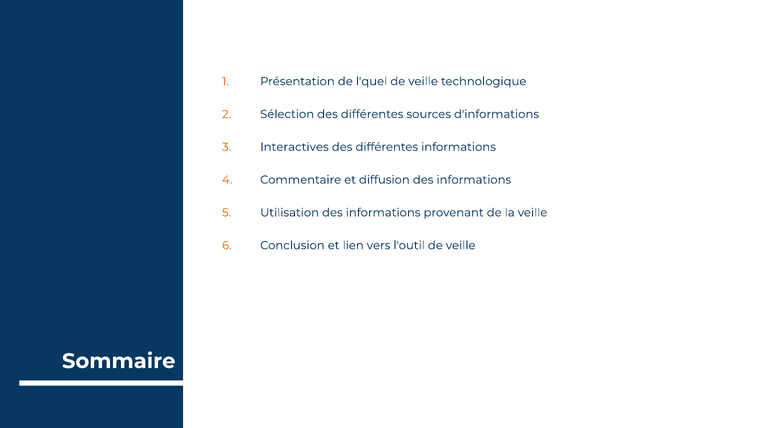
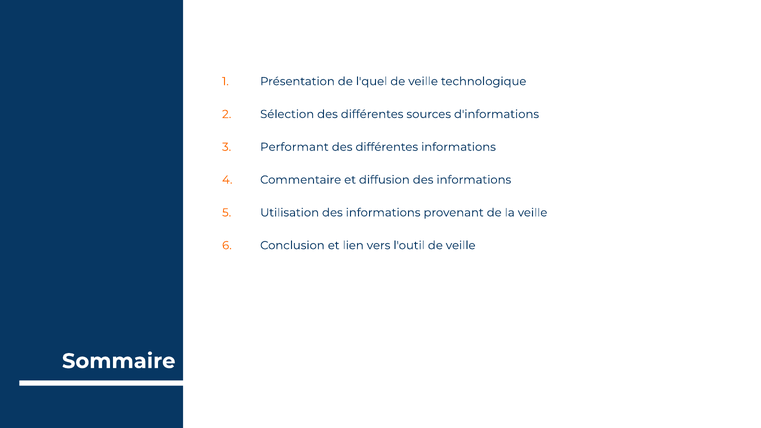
Interactives: Interactives -> Performant
